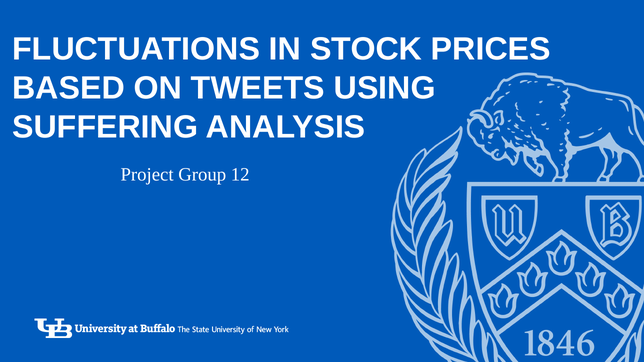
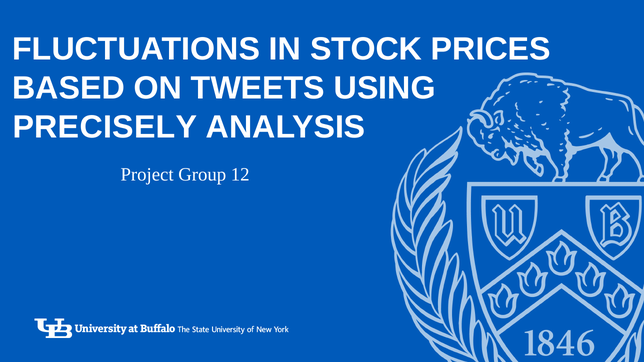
SUFFERING: SUFFERING -> PRECISELY
